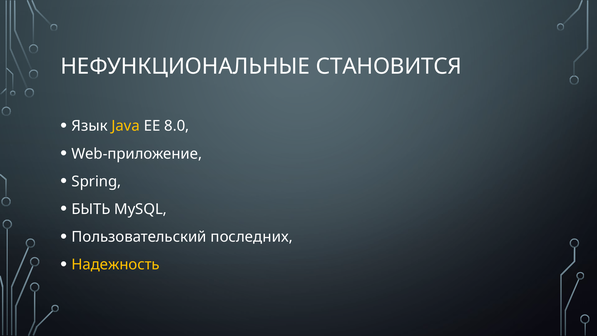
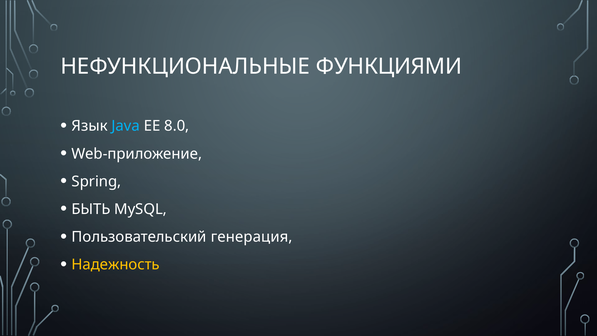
СТАНОВИТСЯ: СТАНОВИТСЯ -> ФУНКЦИЯМИ
Java colour: yellow -> light blue
последних: последних -> генерация
